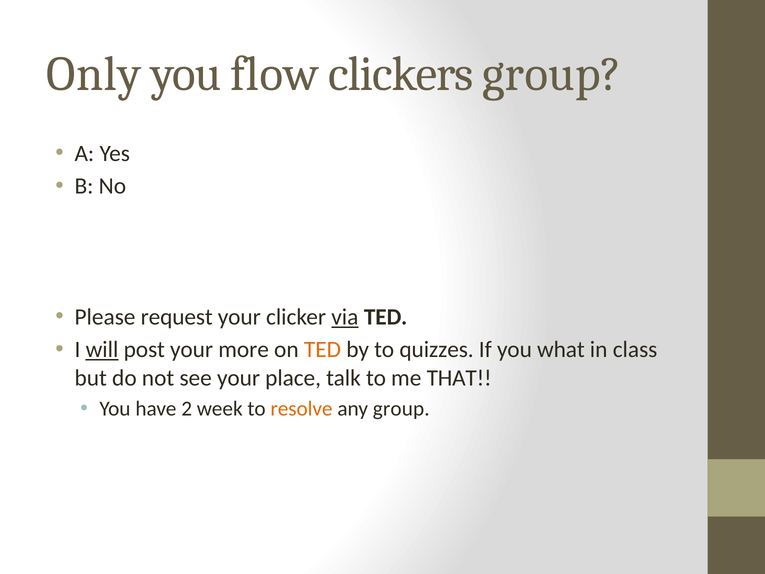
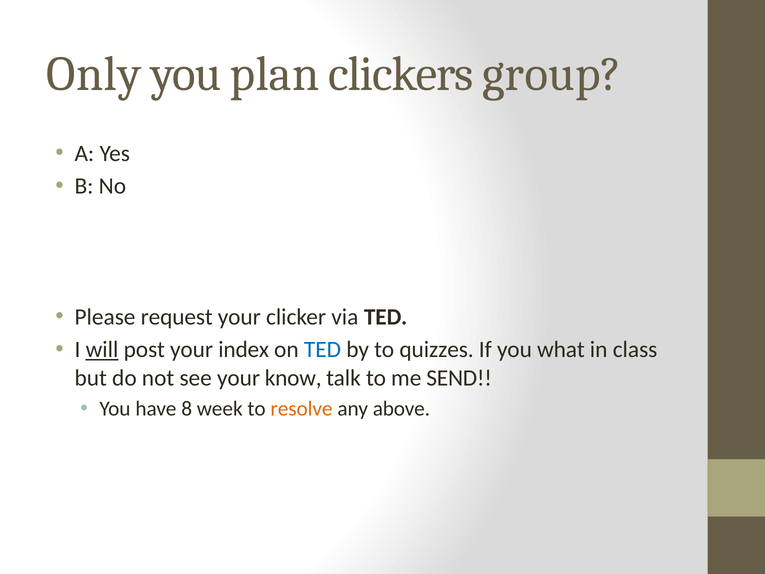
flow: flow -> plan
via underline: present -> none
more: more -> index
TED at (322, 350) colour: orange -> blue
place: place -> know
THAT: THAT -> SEND
2: 2 -> 8
any group: group -> above
